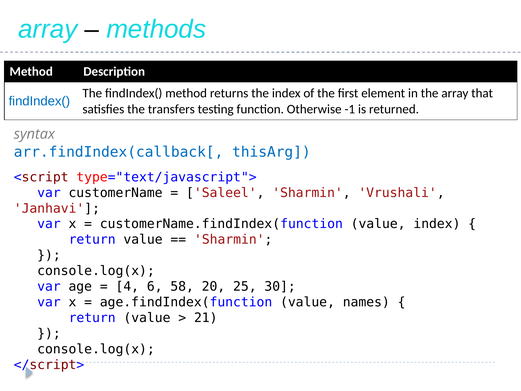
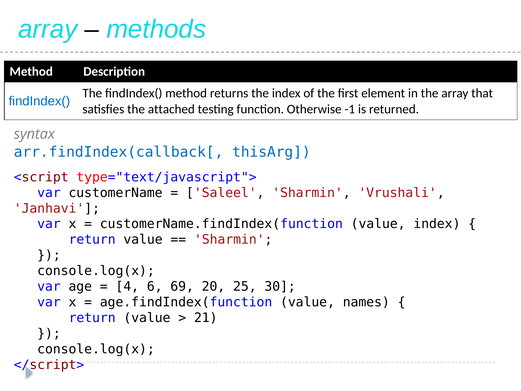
transfers: transfers -> attached
58: 58 -> 69
